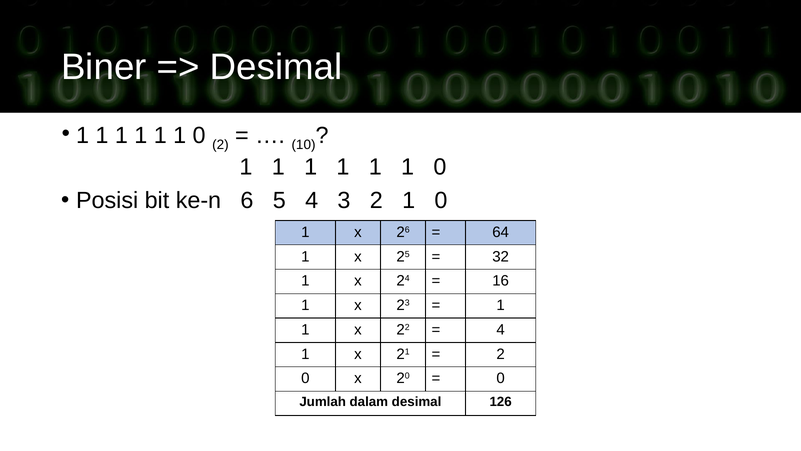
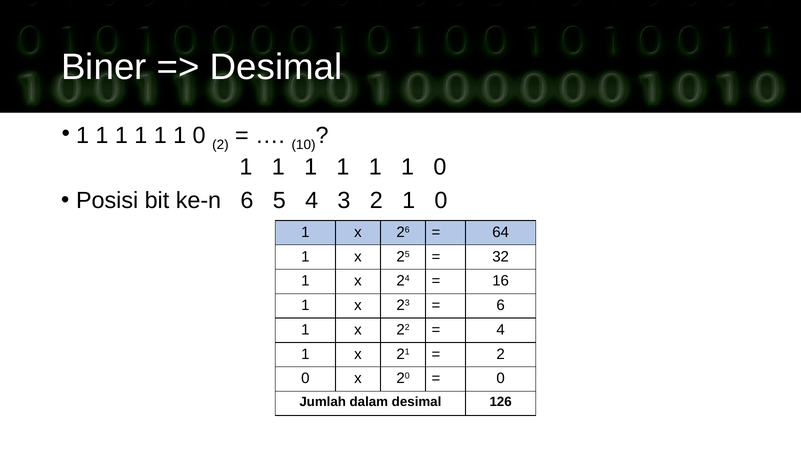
1 at (501, 305): 1 -> 6
